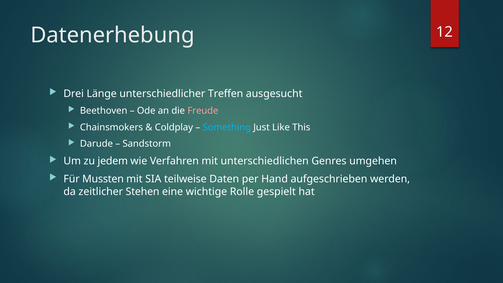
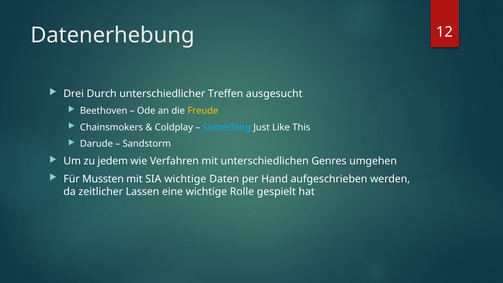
Länge: Länge -> Durch
Freude colour: pink -> yellow
SIA teilweise: teilweise -> wichtige
Stehen: Stehen -> Lassen
